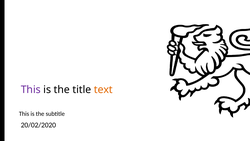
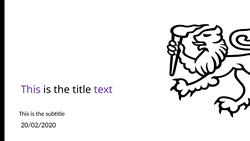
text colour: orange -> purple
